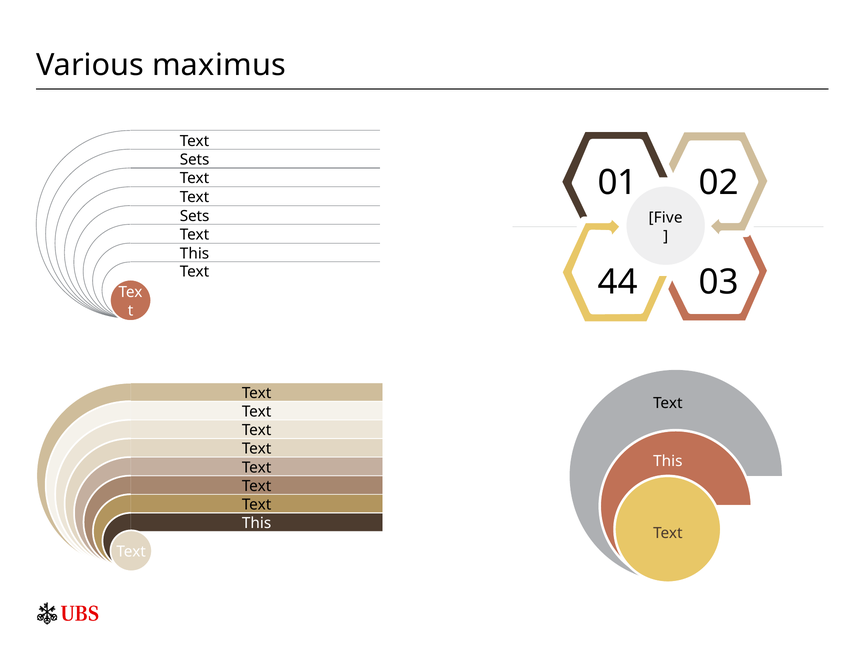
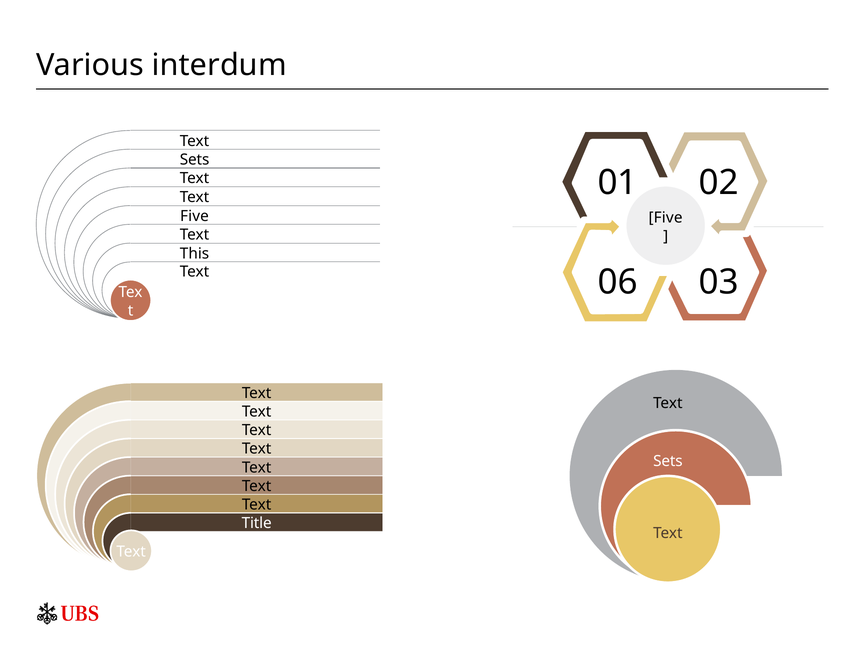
maximus: maximus -> interdum
Sets at (195, 216): Sets -> Five
44: 44 -> 06
This at (668, 461): This -> Sets
This at (257, 524): This -> Title
